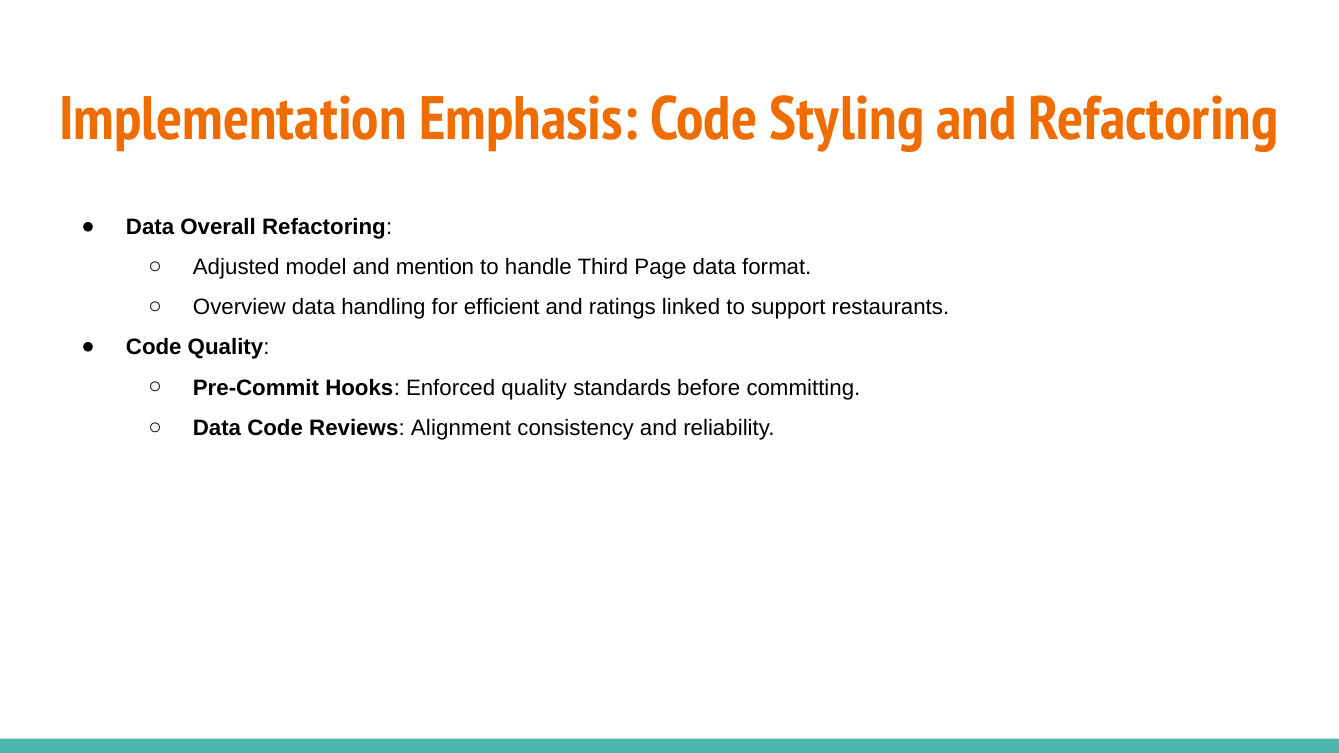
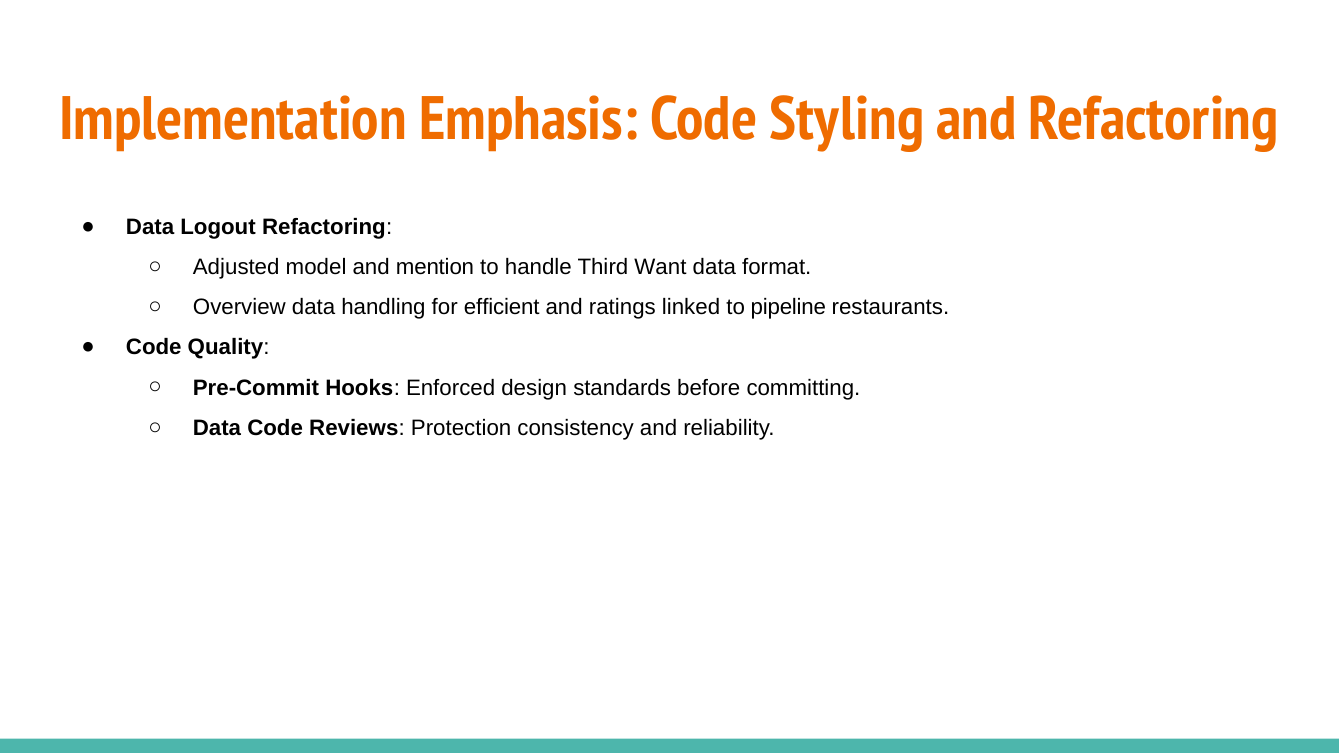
Overall: Overall -> Logout
Page: Page -> Want
support: support -> pipeline
Enforced quality: quality -> design
Alignment: Alignment -> Protection
